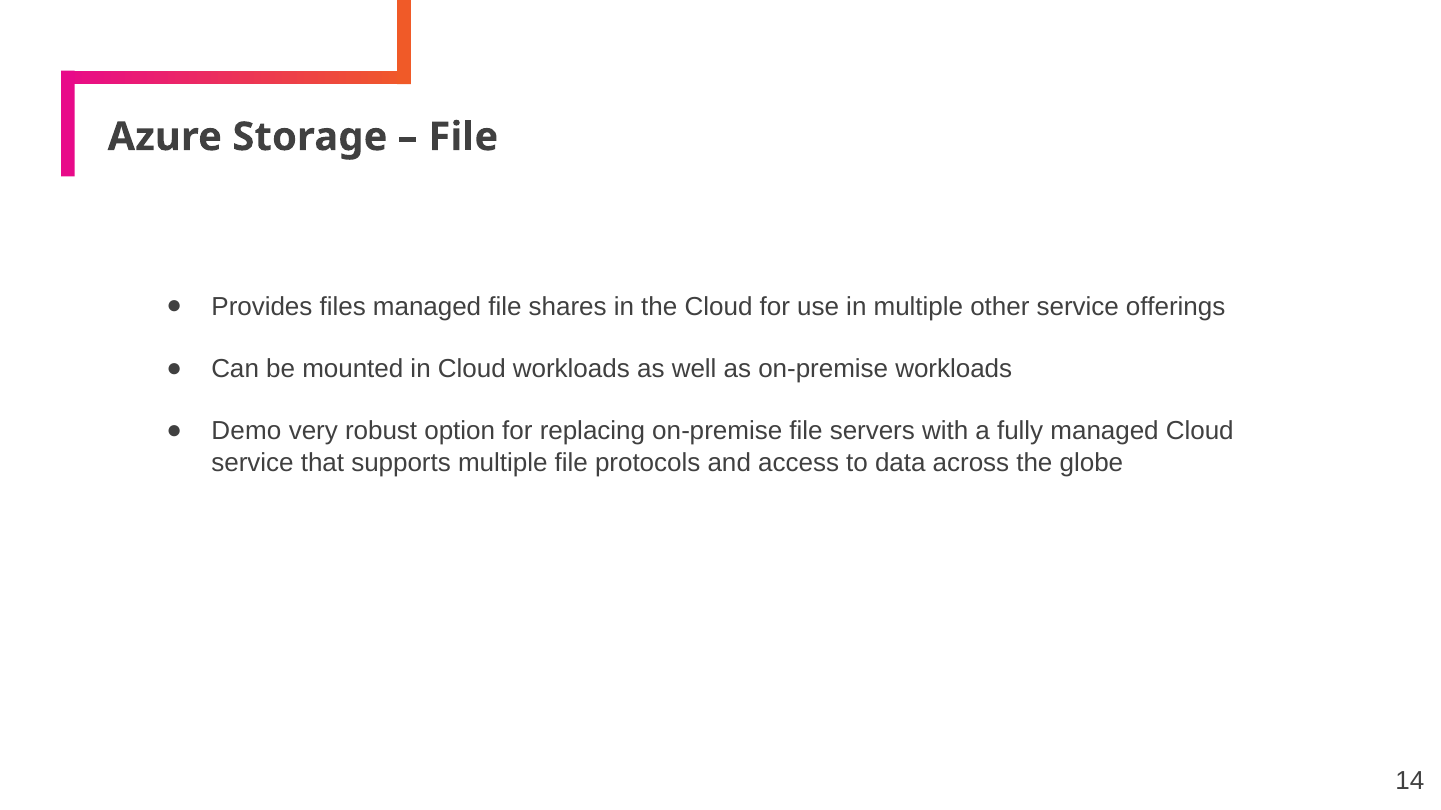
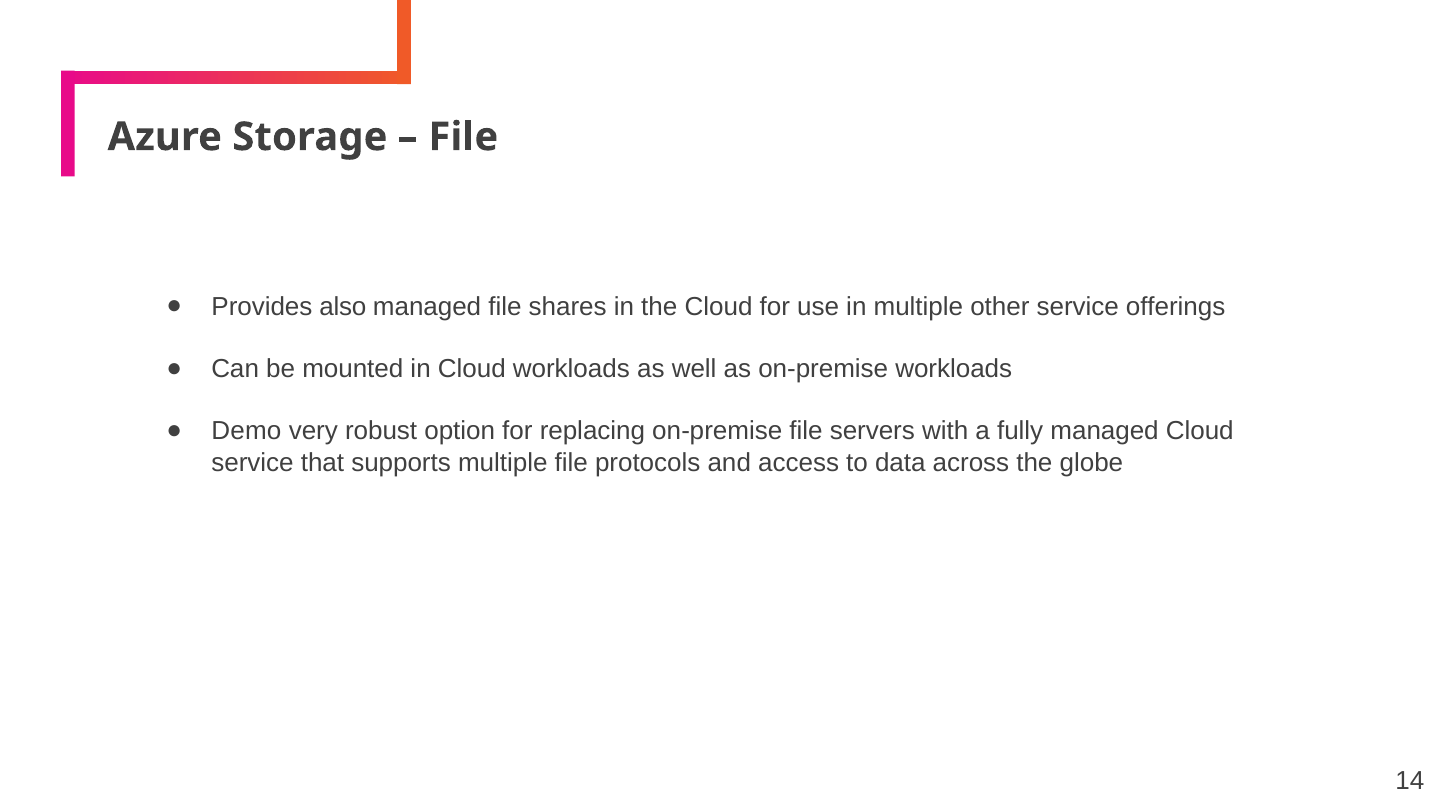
files: files -> also
